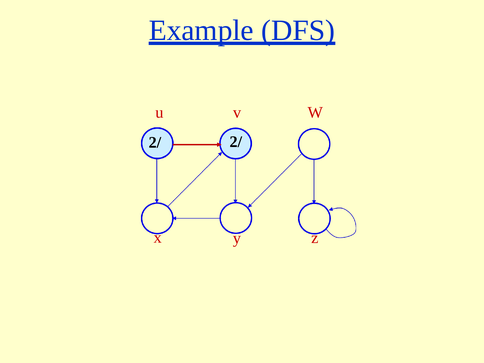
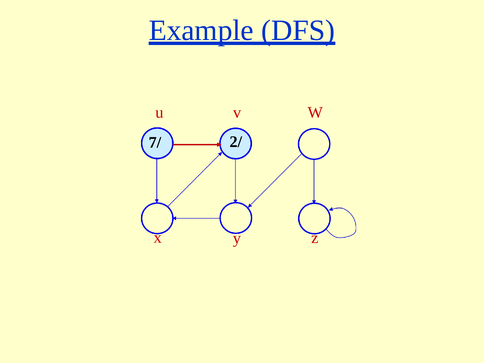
2/ at (155, 142): 2/ -> 7/
